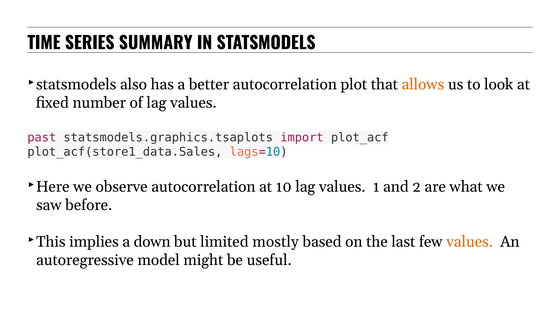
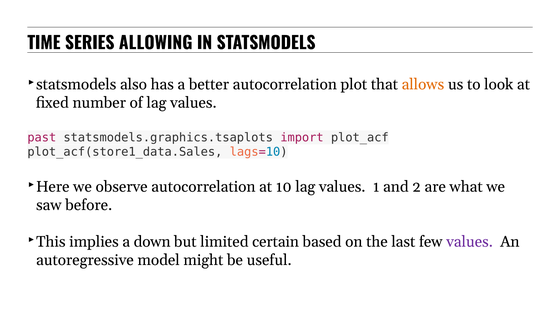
SUMMARY: SUMMARY -> ALLOWING
mostly: mostly -> certain
values at (470, 242) colour: orange -> purple
